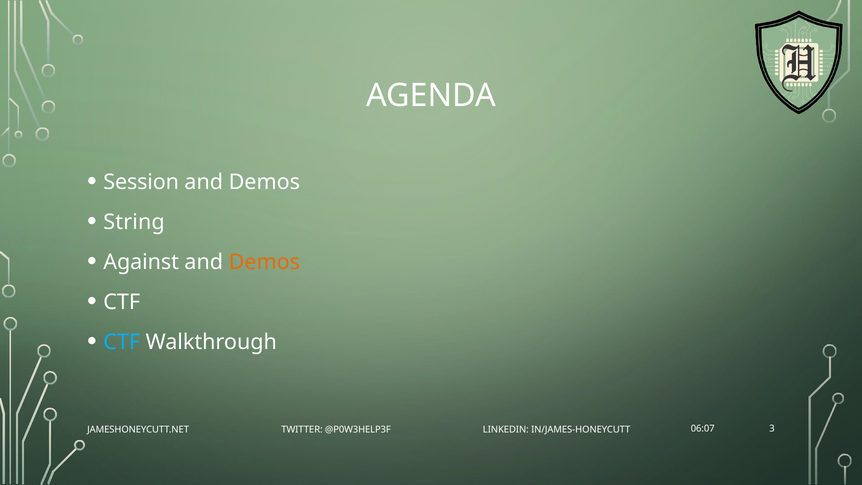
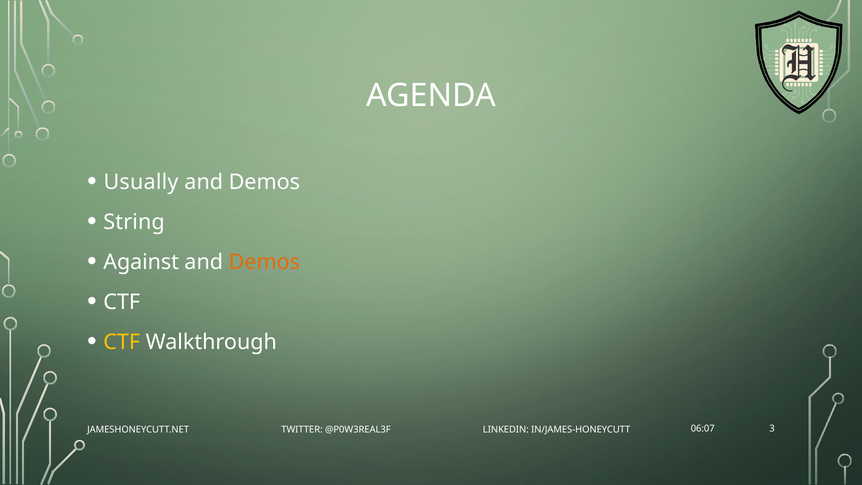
Session: Session -> Usually
CTF at (122, 342) colour: light blue -> yellow
@P0W3HELP3F: @P0W3HELP3F -> @P0W3REAL3F
